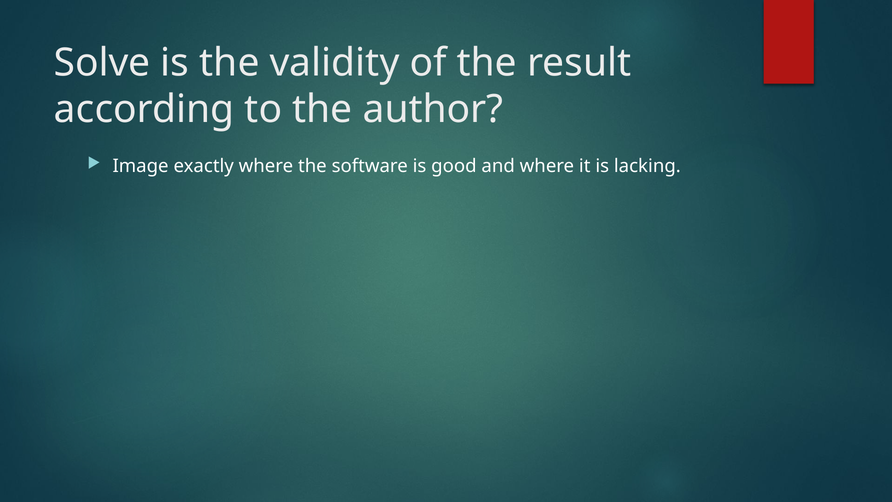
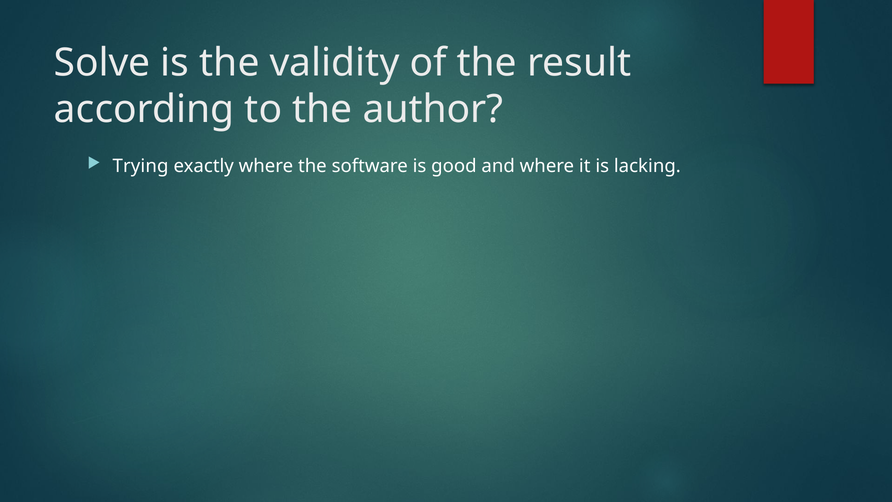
Image: Image -> Trying
